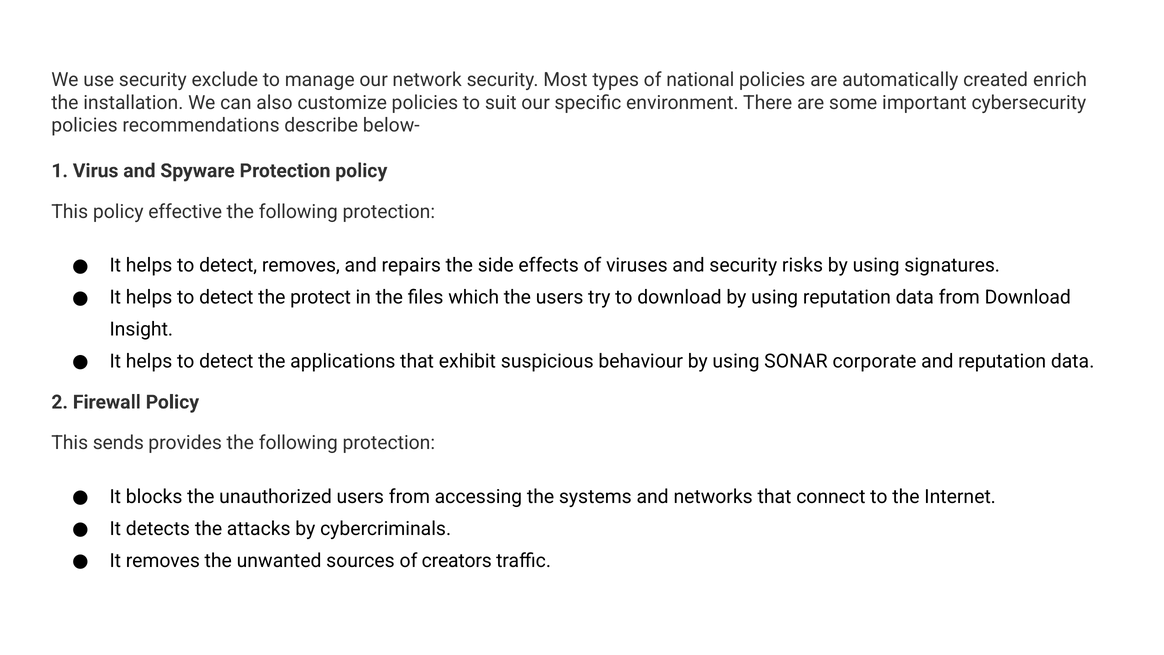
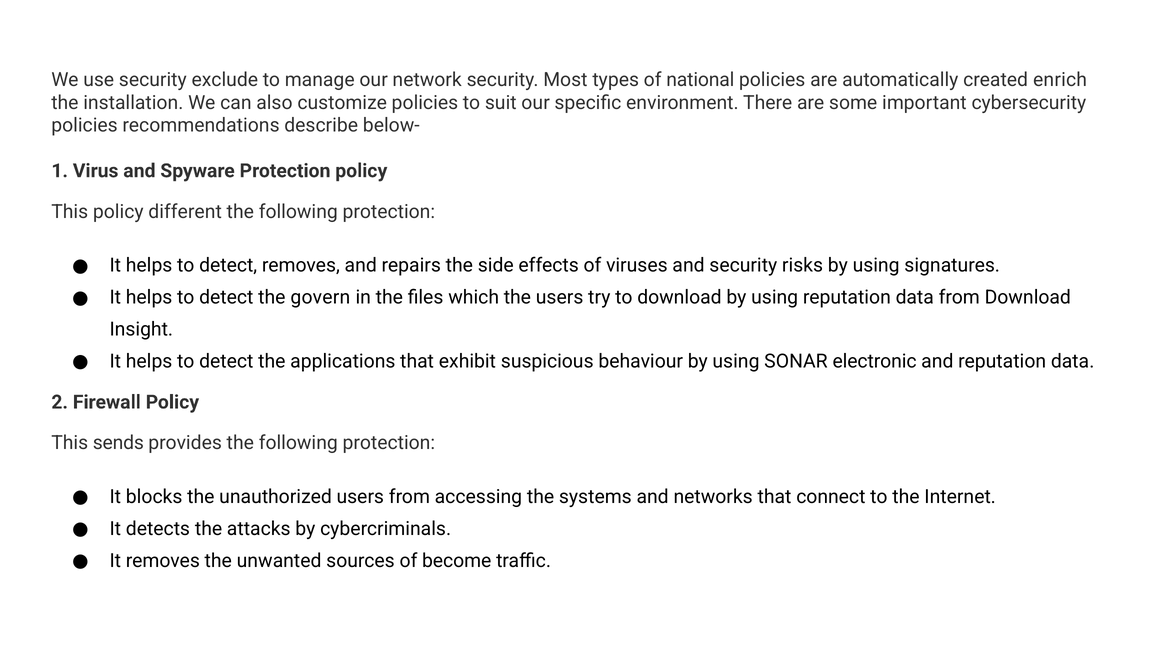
effective: effective -> different
protect: protect -> govern
corporate: corporate -> electronic
creators: creators -> become
